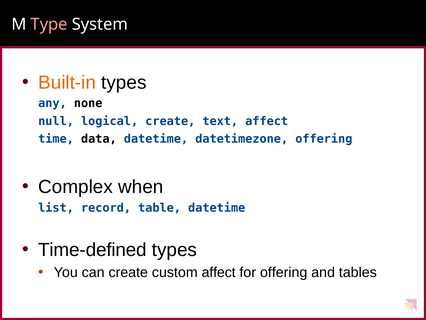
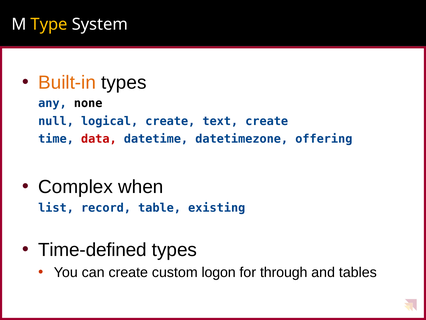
Type colour: pink -> yellow
text affect: affect -> create
data colour: black -> red
table datetime: datetime -> existing
custom affect: affect -> logon
for offering: offering -> through
